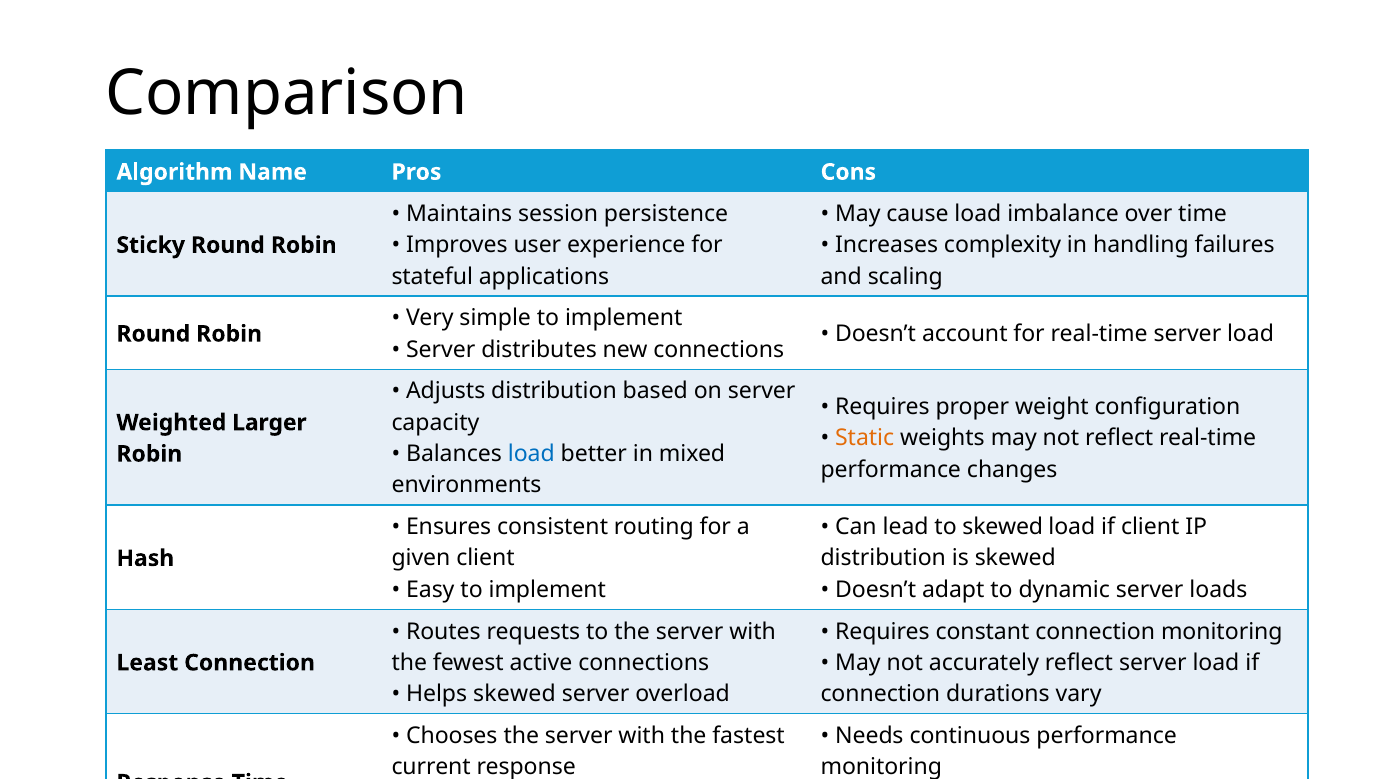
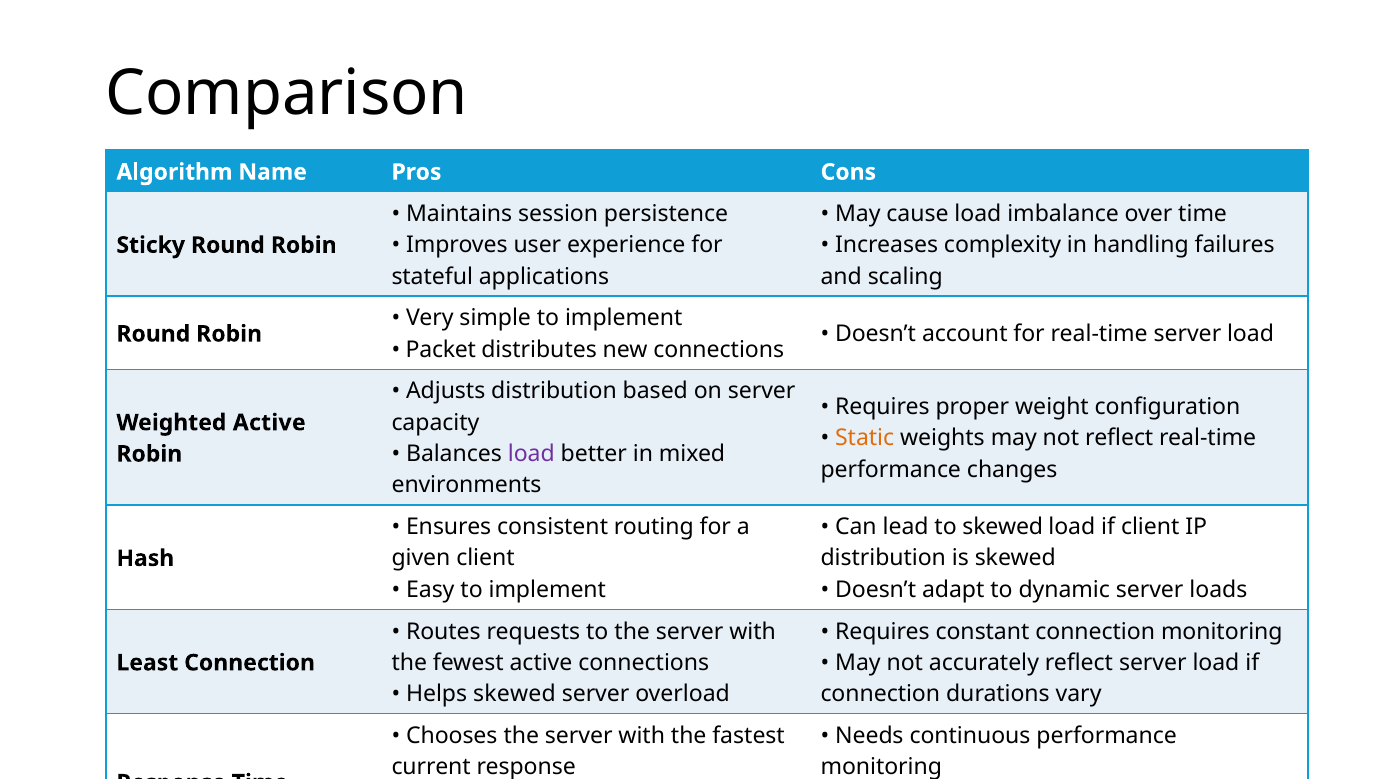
Server at (441, 349): Server -> Packet
Weighted Larger: Larger -> Active
load at (531, 454) colour: blue -> purple
